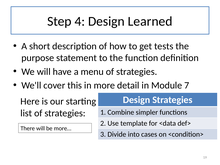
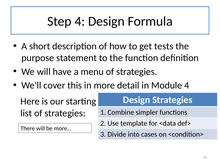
Learned: Learned -> Formula
Module 7: 7 -> 4
